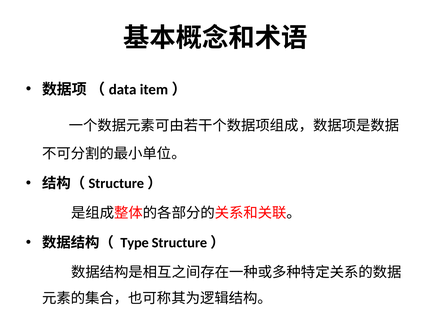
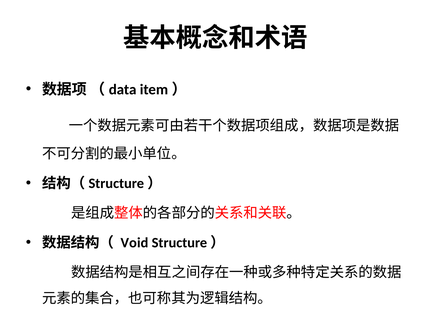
Type: Type -> Void
